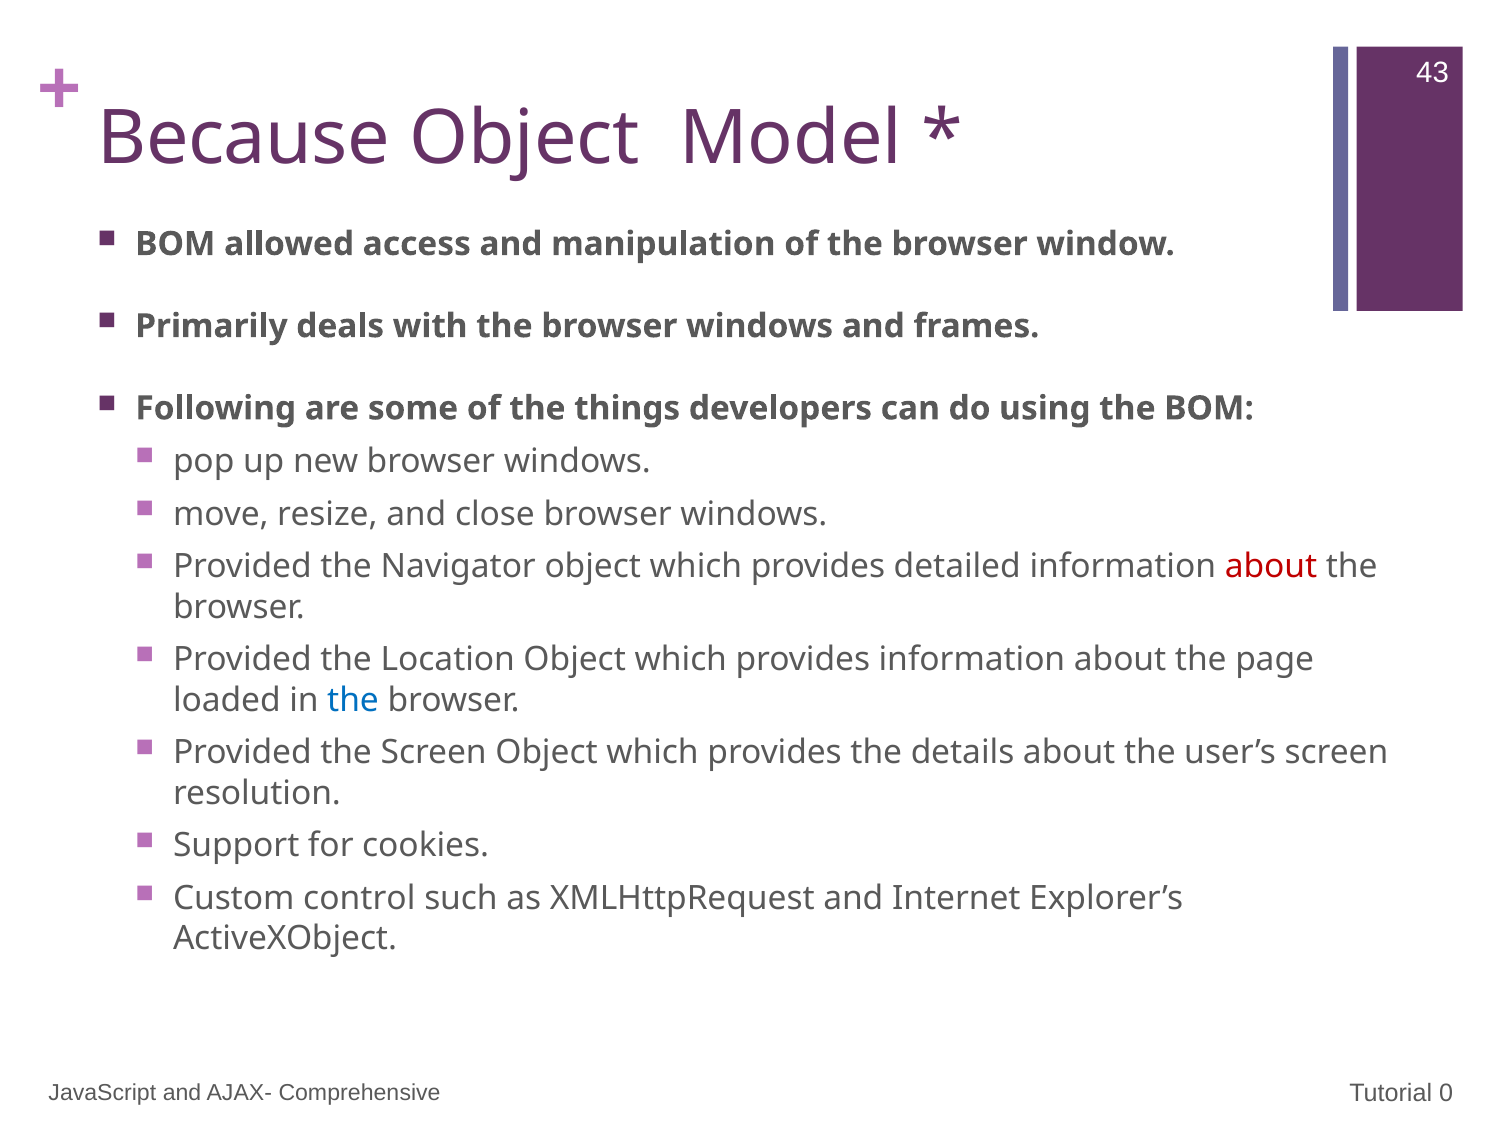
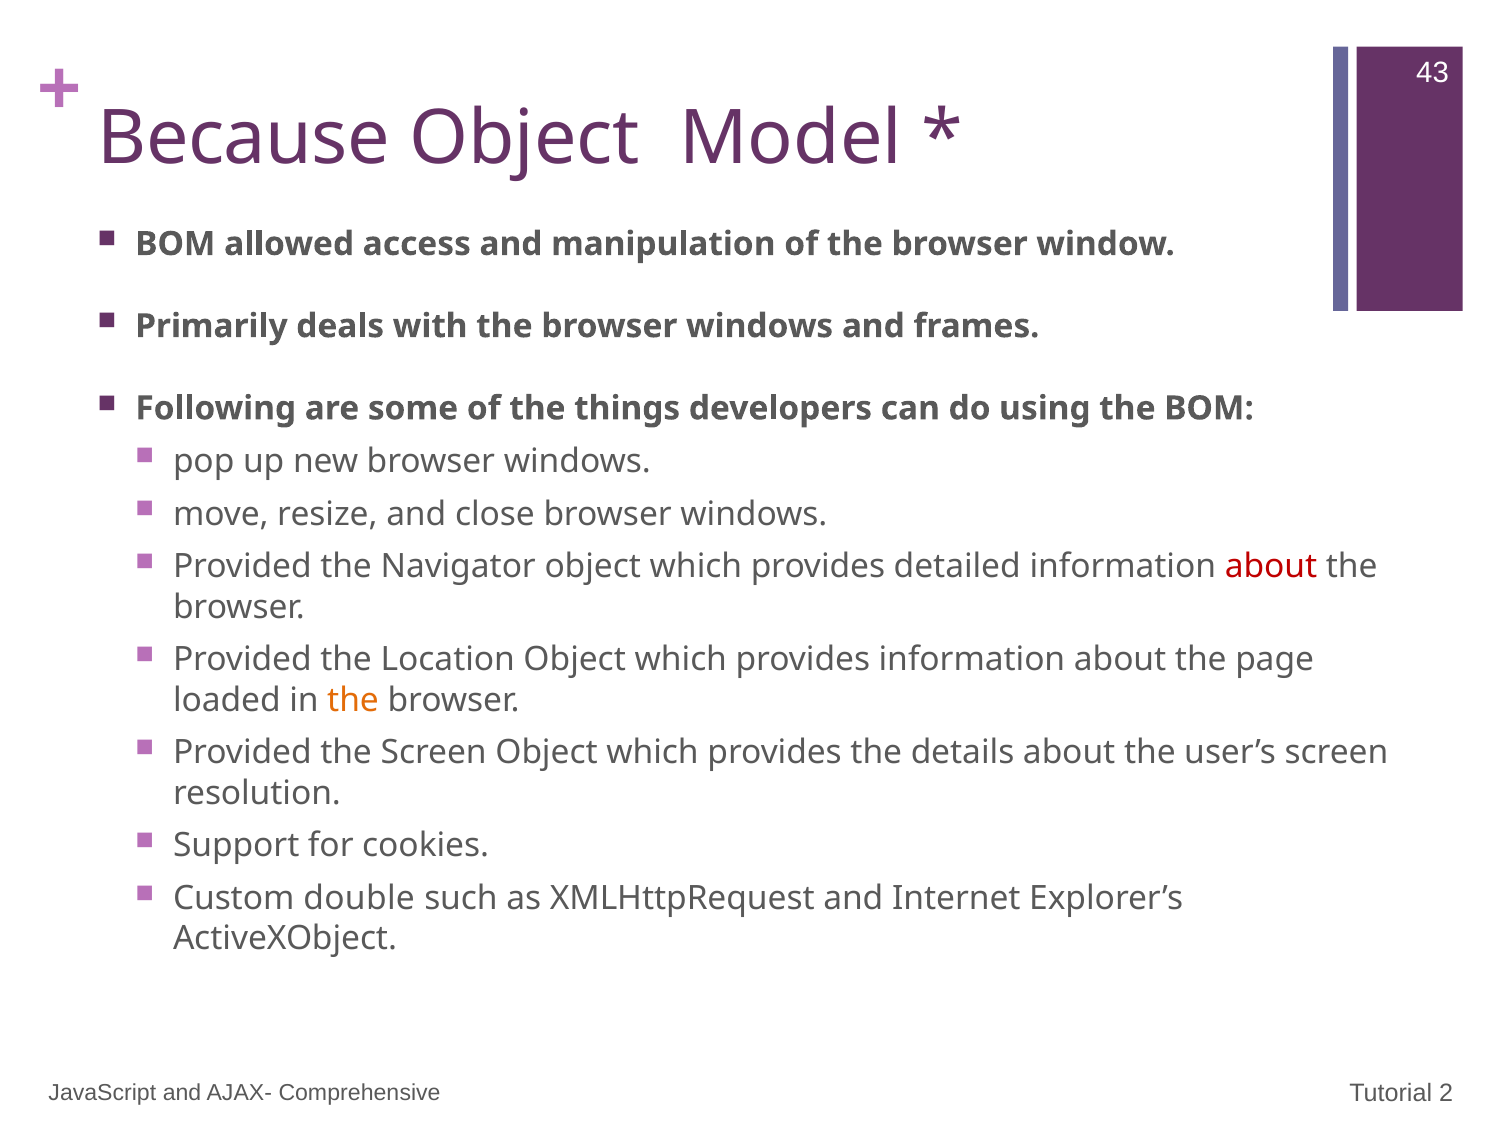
the at (353, 700) colour: blue -> orange
control: control -> double
0: 0 -> 2
